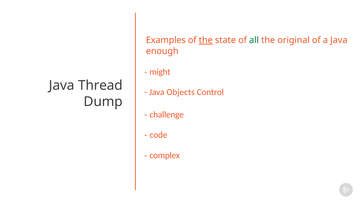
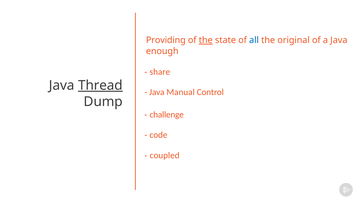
Examples: Examples -> Providing
all colour: green -> blue
might: might -> share
Thread underline: none -> present
Objects: Objects -> Manual
complex: complex -> coupled
